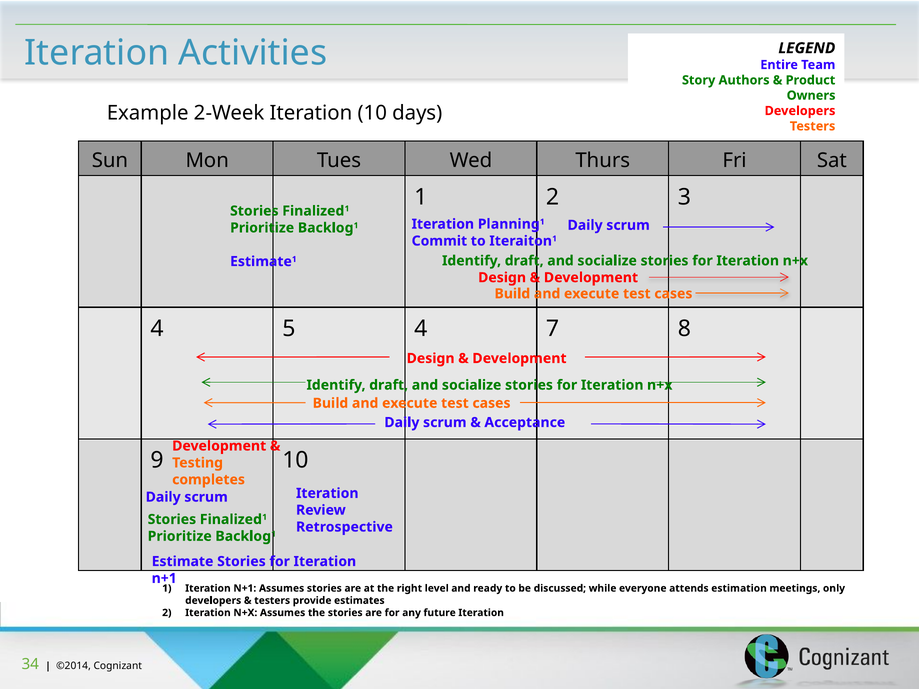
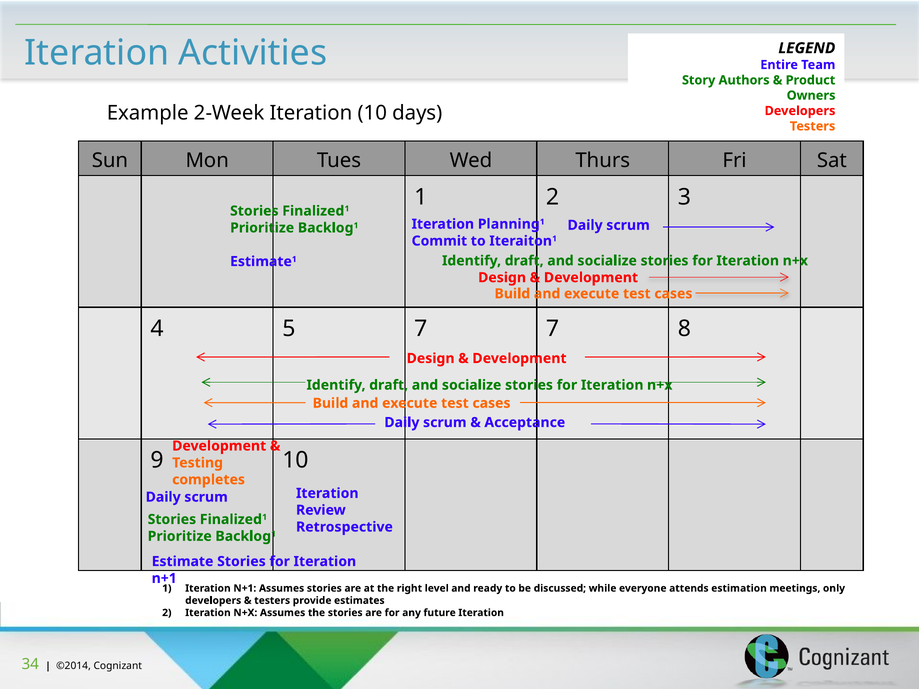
5 4: 4 -> 7
